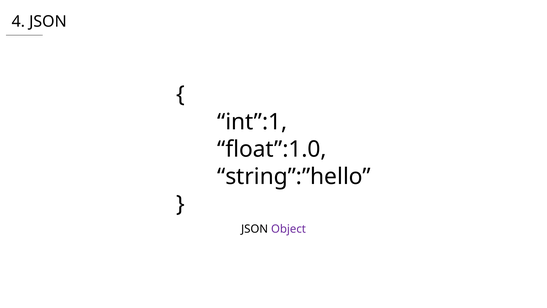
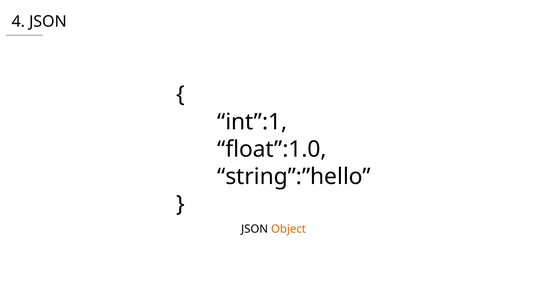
Object colour: purple -> orange
